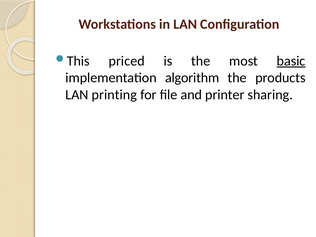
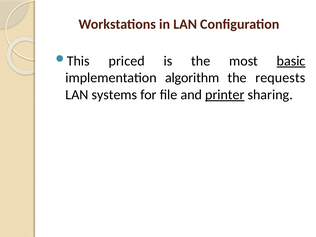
products: products -> requests
printing: printing -> systems
printer underline: none -> present
